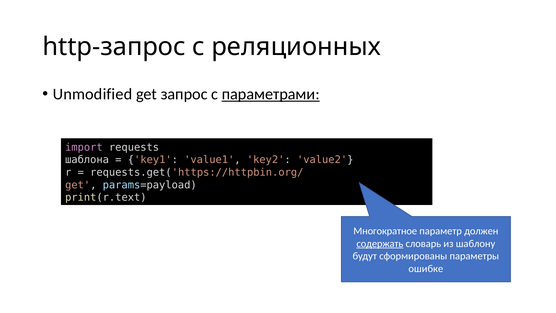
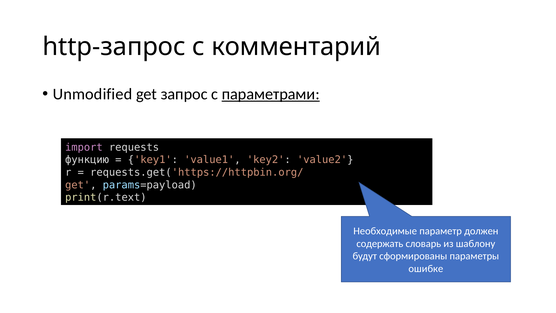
реляционных: реляционных -> комментарий
шаблона: шаблона -> функцию
Многократное: Многократное -> Необходимые
содержать underline: present -> none
